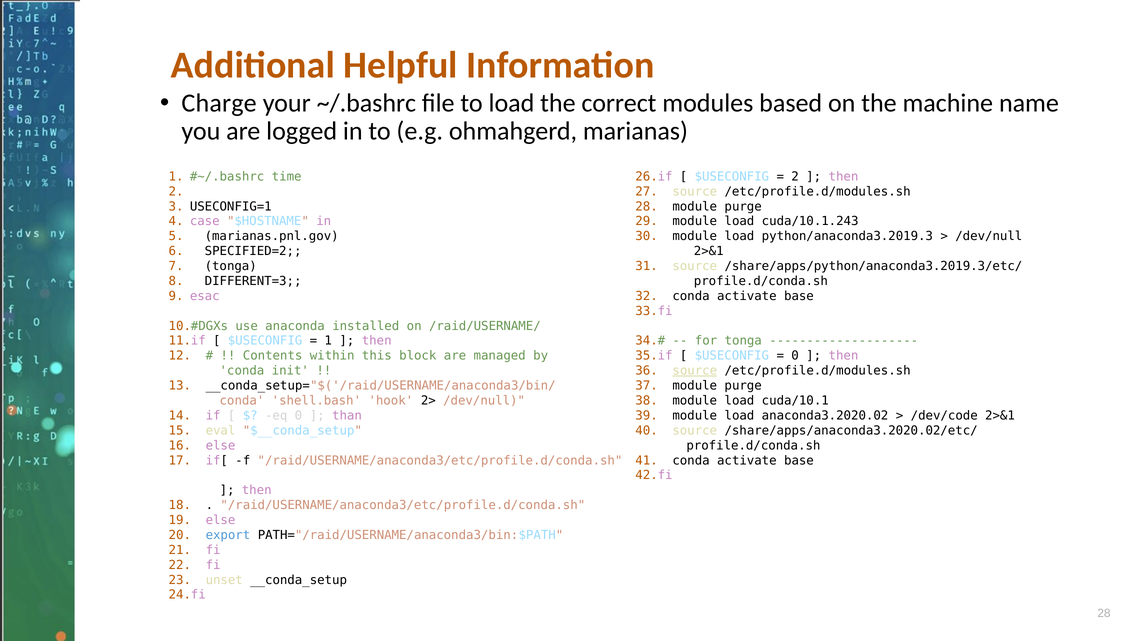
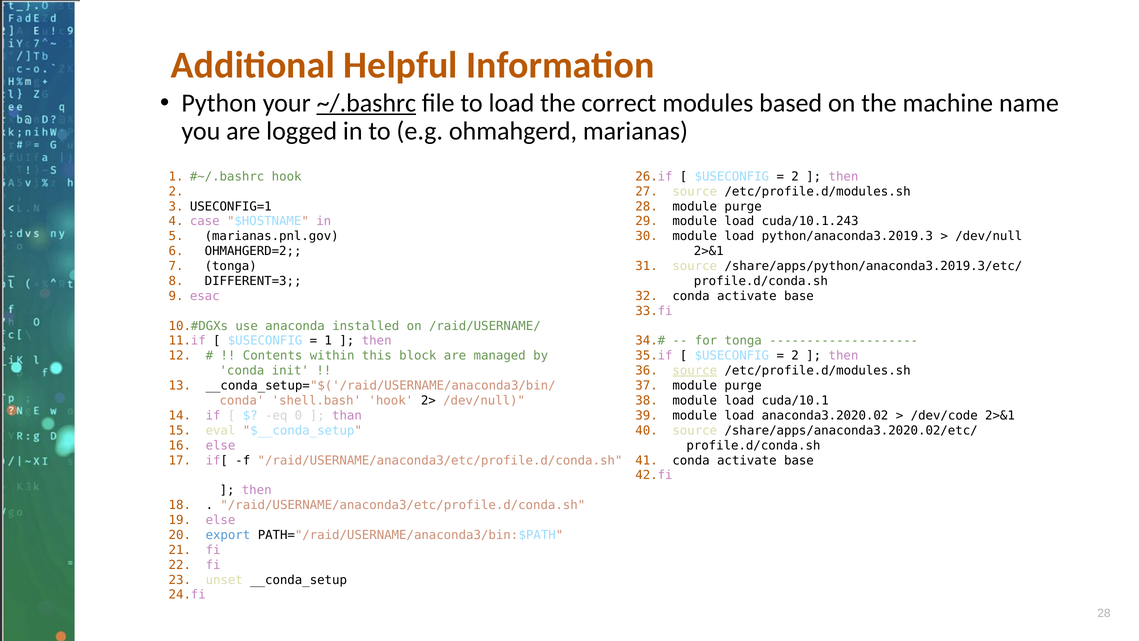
Charge: Charge -> Python
~/.bashrc underline: none -> present
time at (287, 176): time -> hook
SPECIFIED=2: SPECIFIED=2 -> OHMAHGERD=2
0 at (795, 356): 0 -> 2
